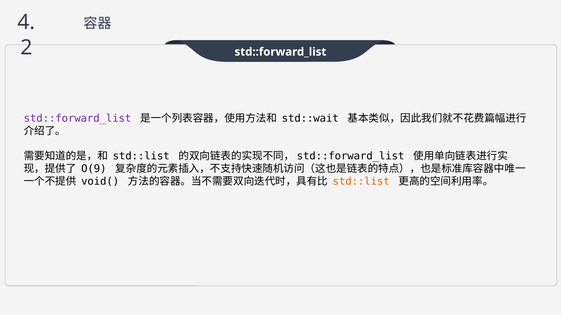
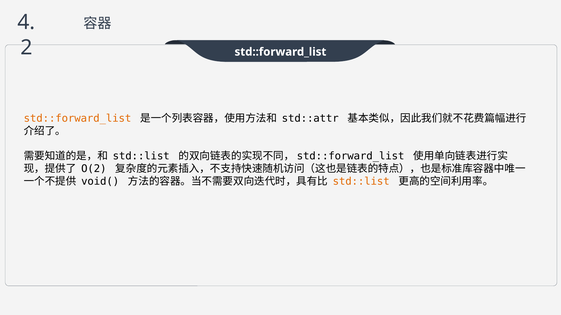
std::forward_list at (78, 119) colour: purple -> orange
std::wait: std::wait -> std::attr
O(9: O(9 -> O(2
